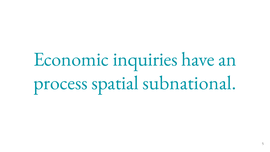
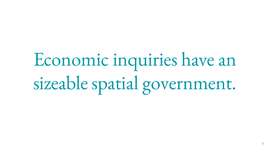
process: process -> sizeable
subnational: subnational -> government
